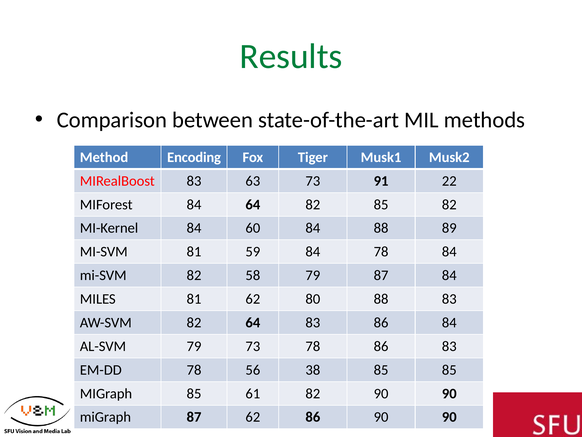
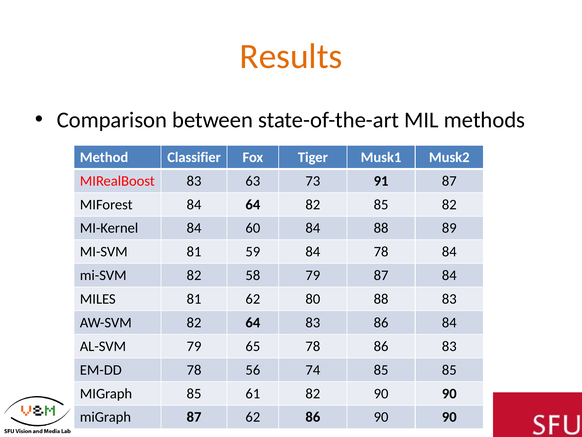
Results colour: green -> orange
Encoding: Encoding -> Classifier
91 22: 22 -> 87
79 73: 73 -> 65
38: 38 -> 74
